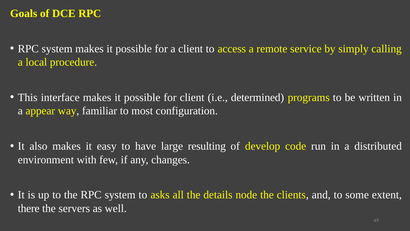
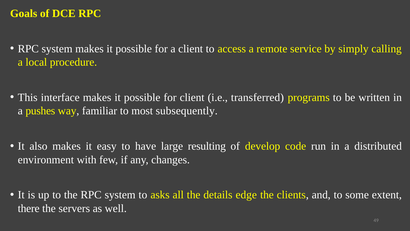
determined: determined -> transferred
appear: appear -> pushes
configuration: configuration -> subsequently
node: node -> edge
